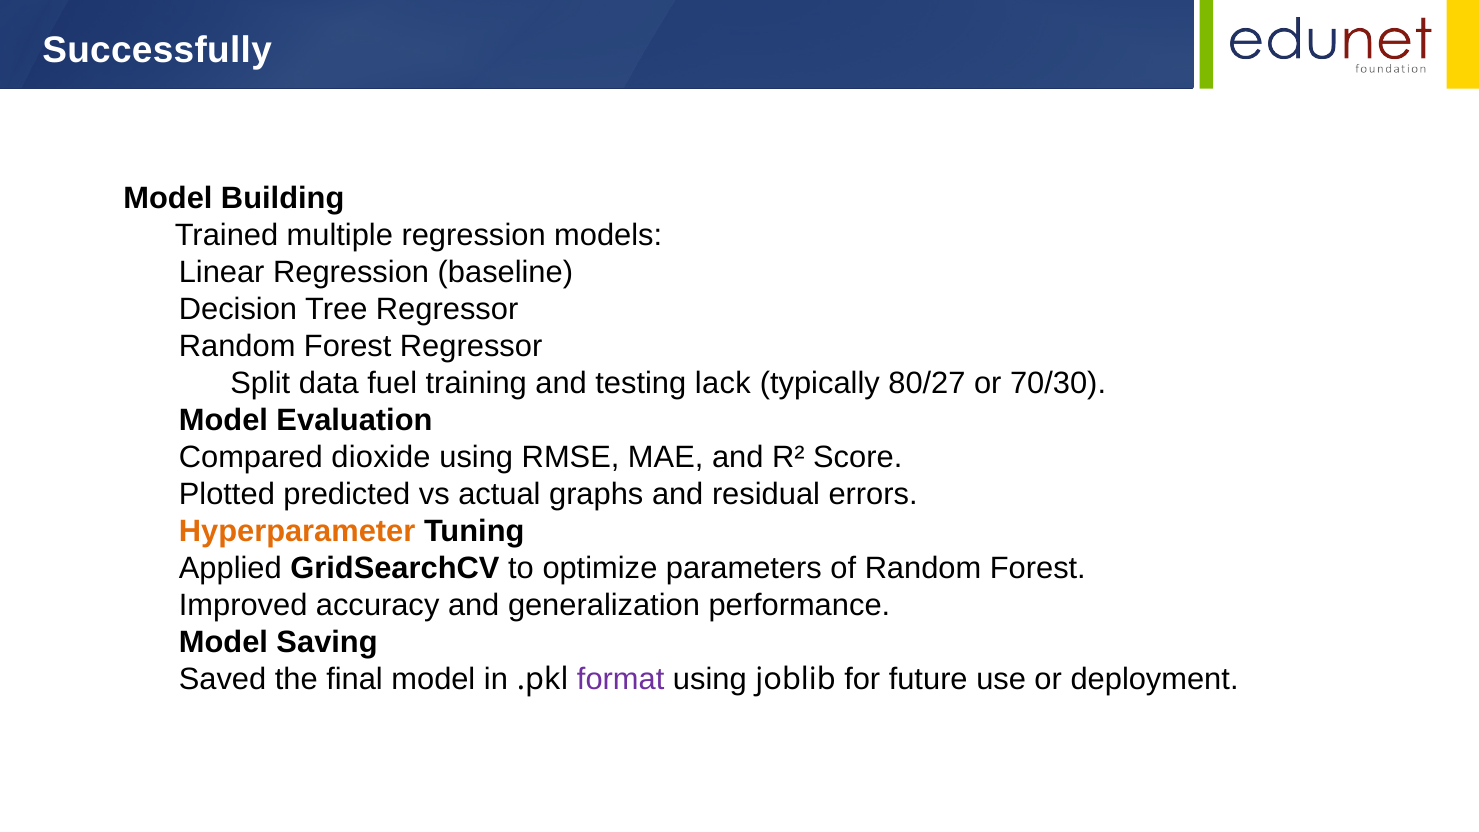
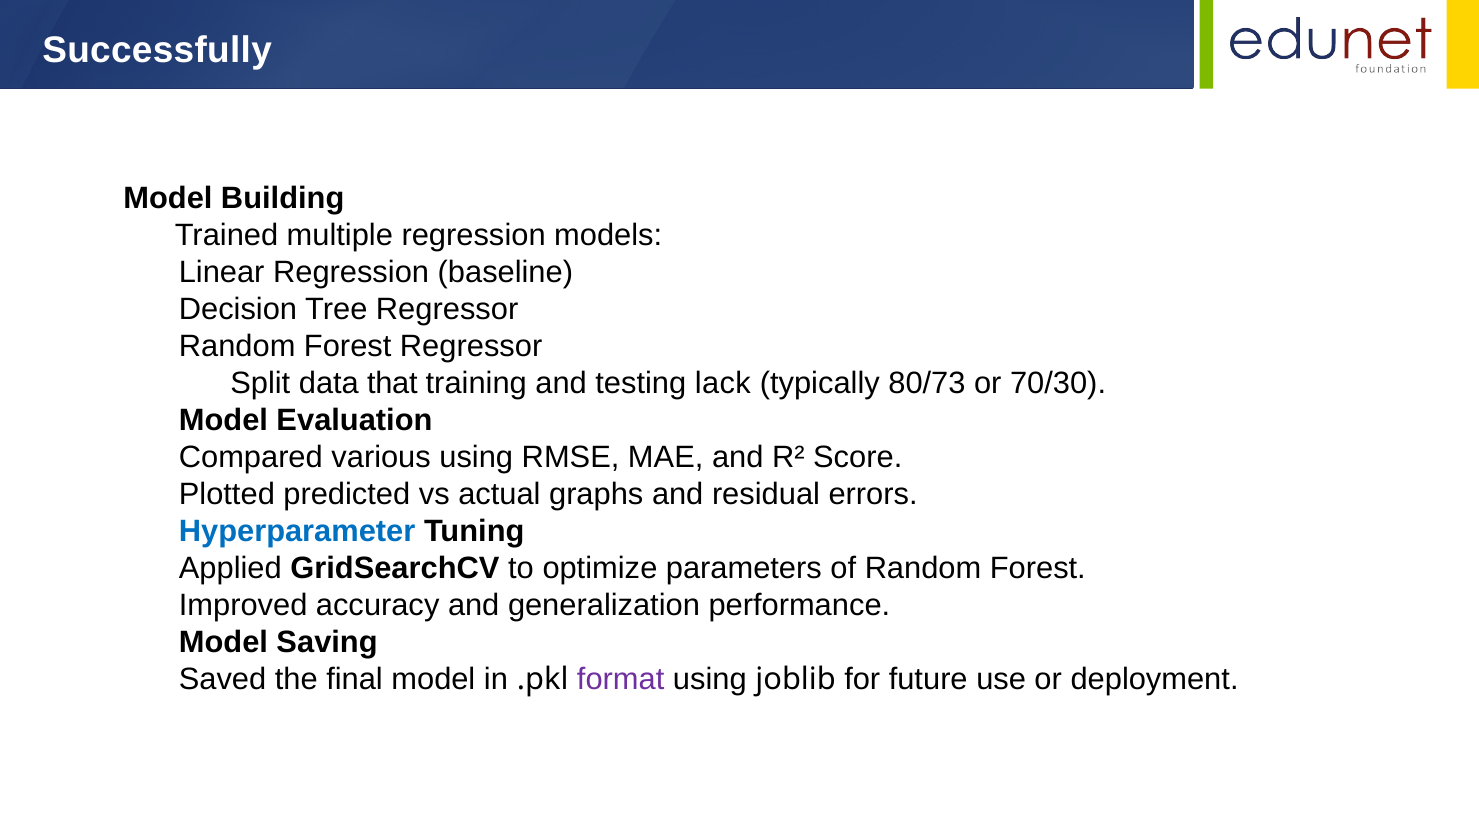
fuel: fuel -> that
80/27: 80/27 -> 80/73
dioxide: dioxide -> various
Hyperparameter colour: orange -> blue
